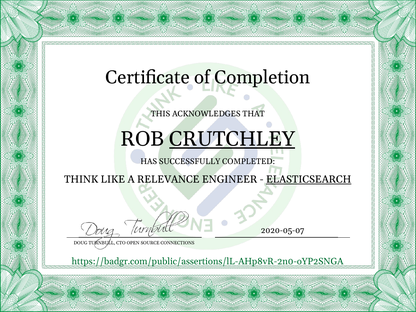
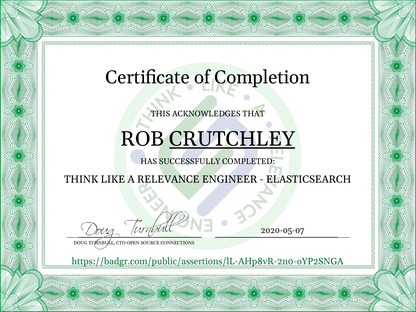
ELASTICSEARCH underline: present -> none
